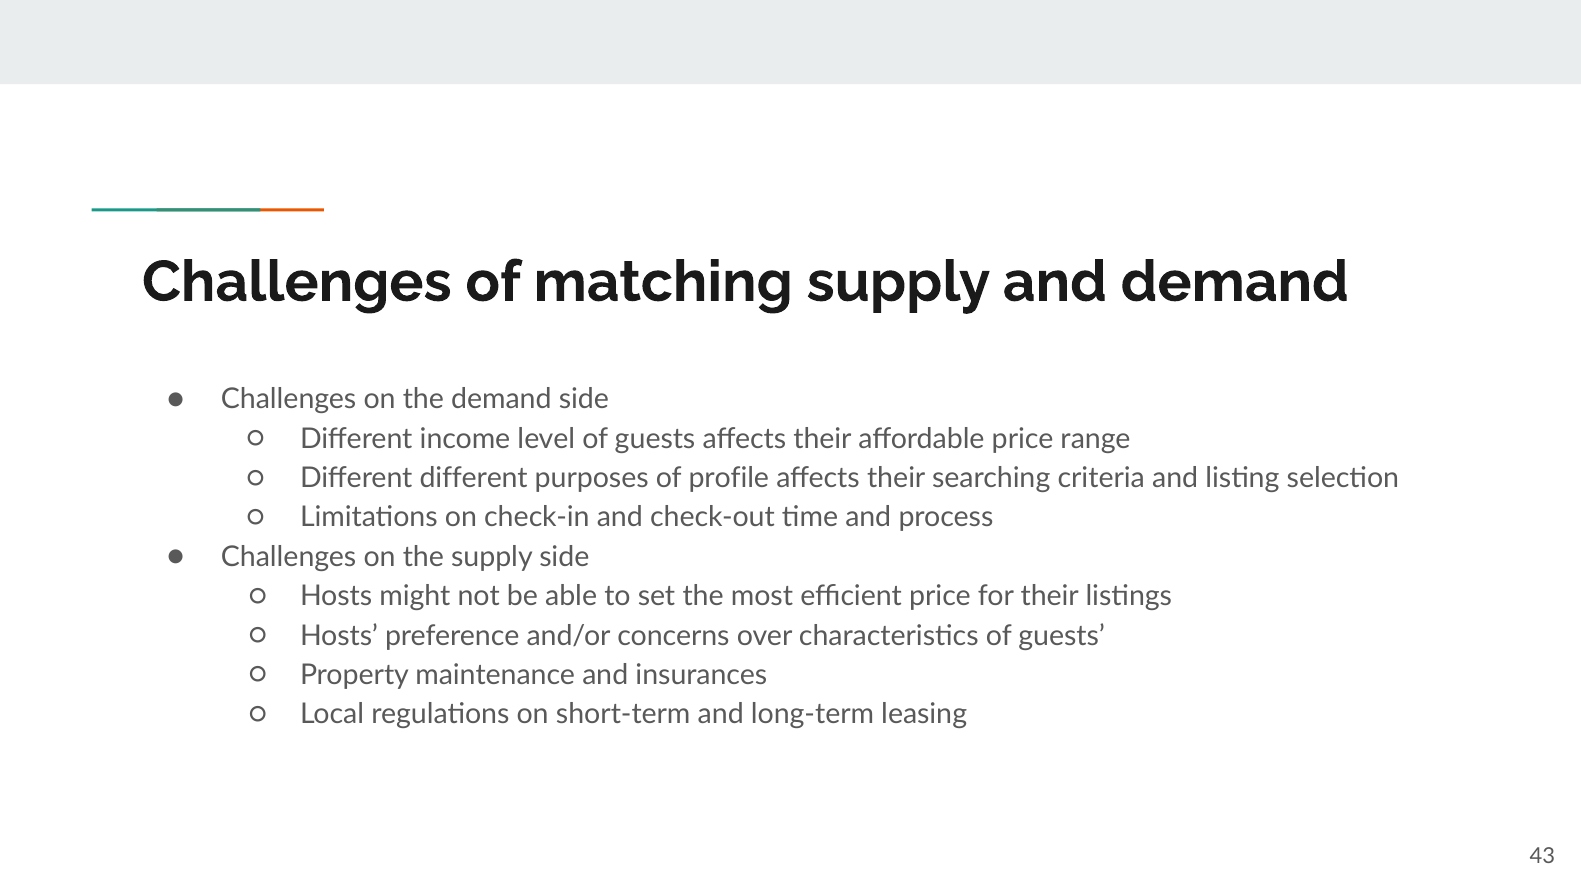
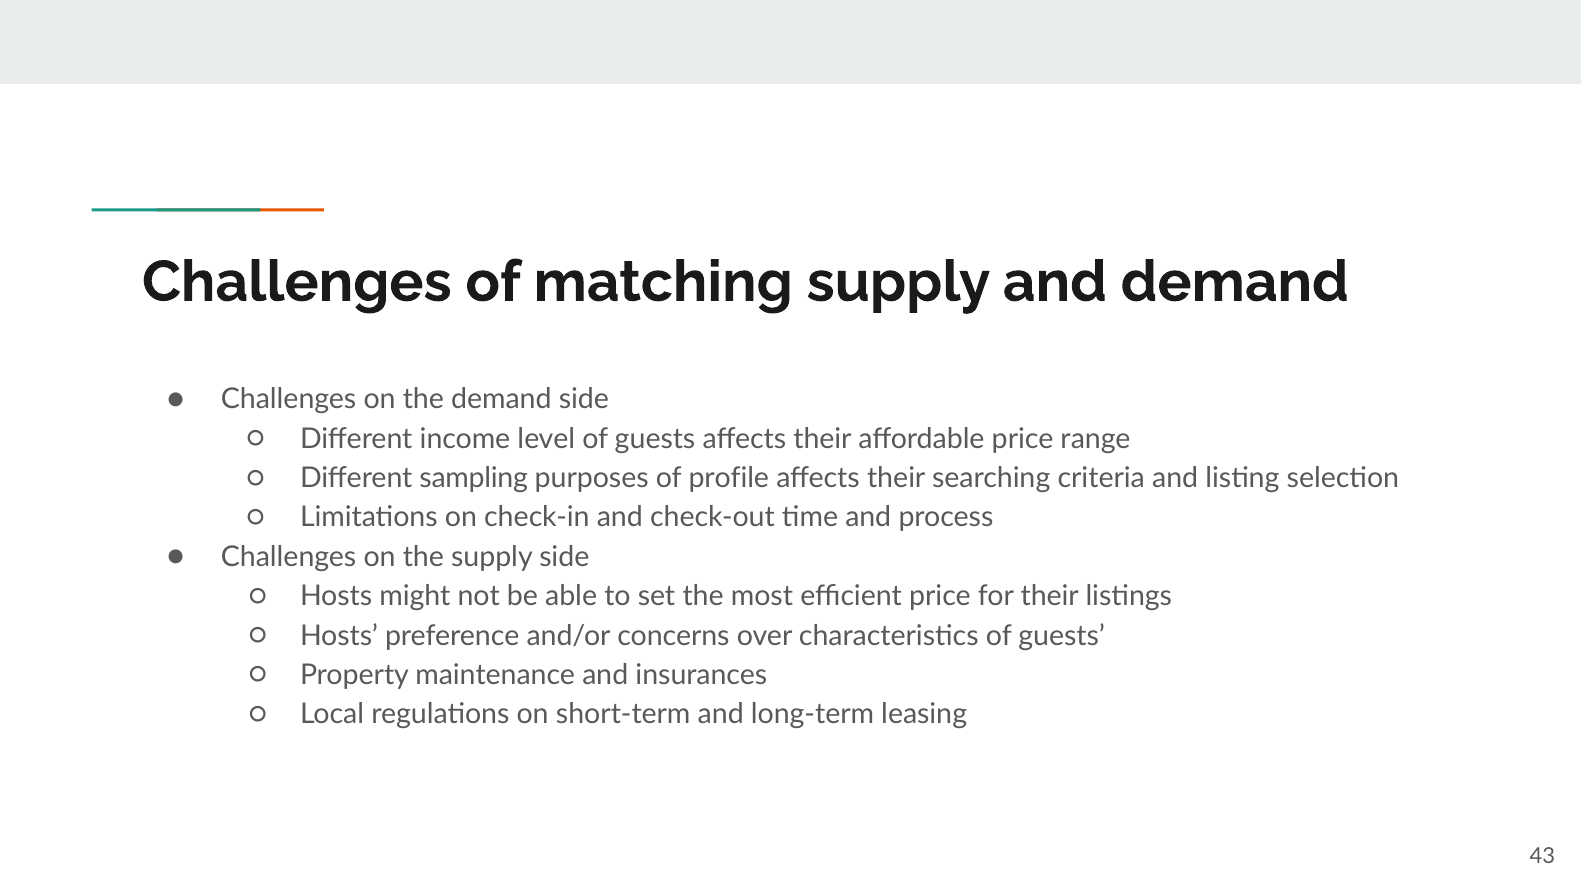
Different different: different -> sampling
